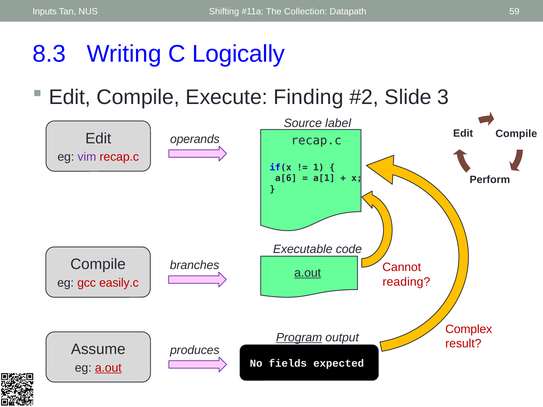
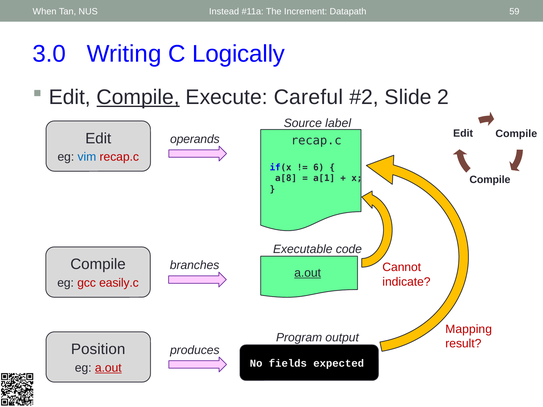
Inputs: Inputs -> When
Shifting: Shifting -> Instead
Collection: Collection -> Increment
8.3: 8.3 -> 3.0
Compile at (138, 97) underline: none -> present
Finding: Finding -> Careful
3: 3 -> 2
vim colour: purple -> blue
1: 1 -> 6
a[6: a[6 -> a[8
Perform at (490, 180): Perform -> Compile
reading: reading -> indicate
Complex: Complex -> Mapping
Program underline: present -> none
Assume: Assume -> Position
